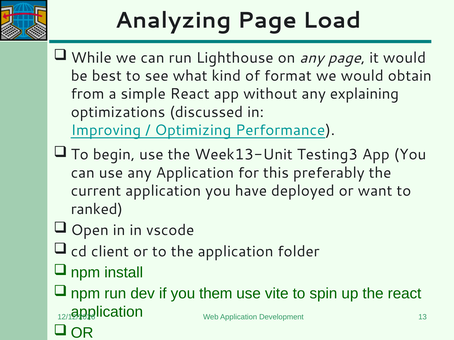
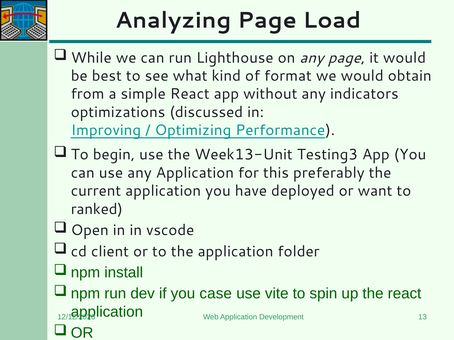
explaining: explaining -> indicators
them: them -> case
